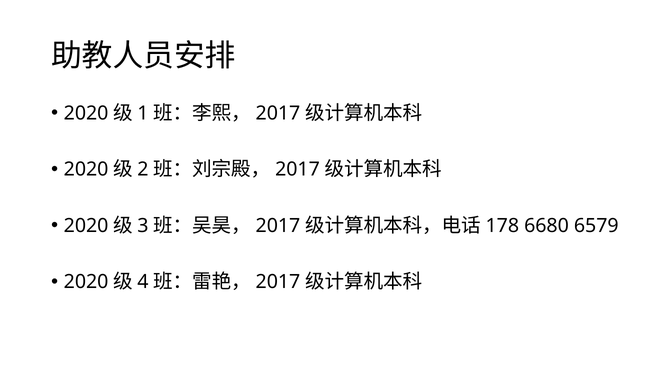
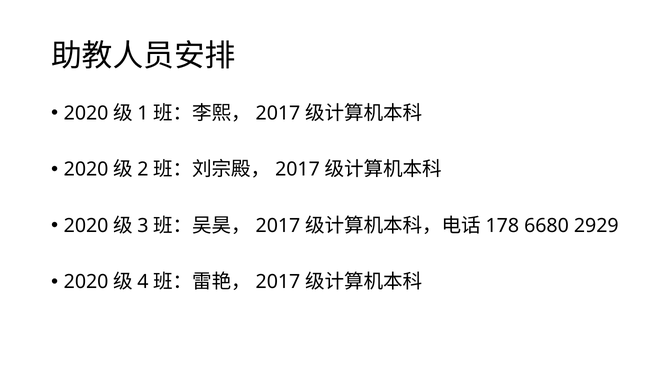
6579: 6579 -> 2929
